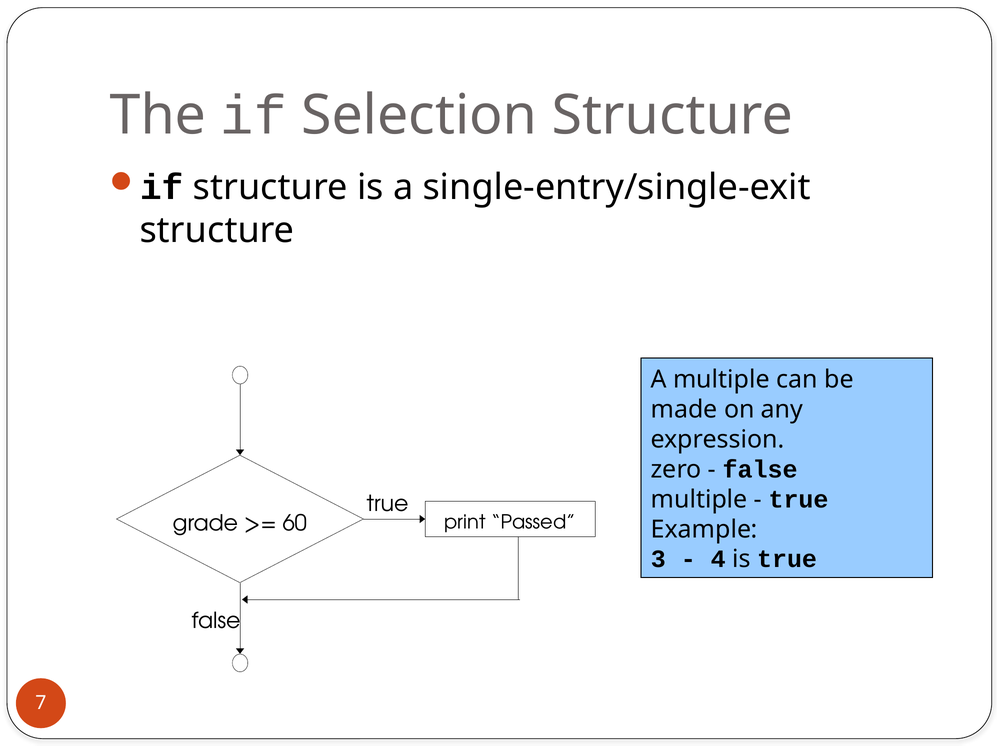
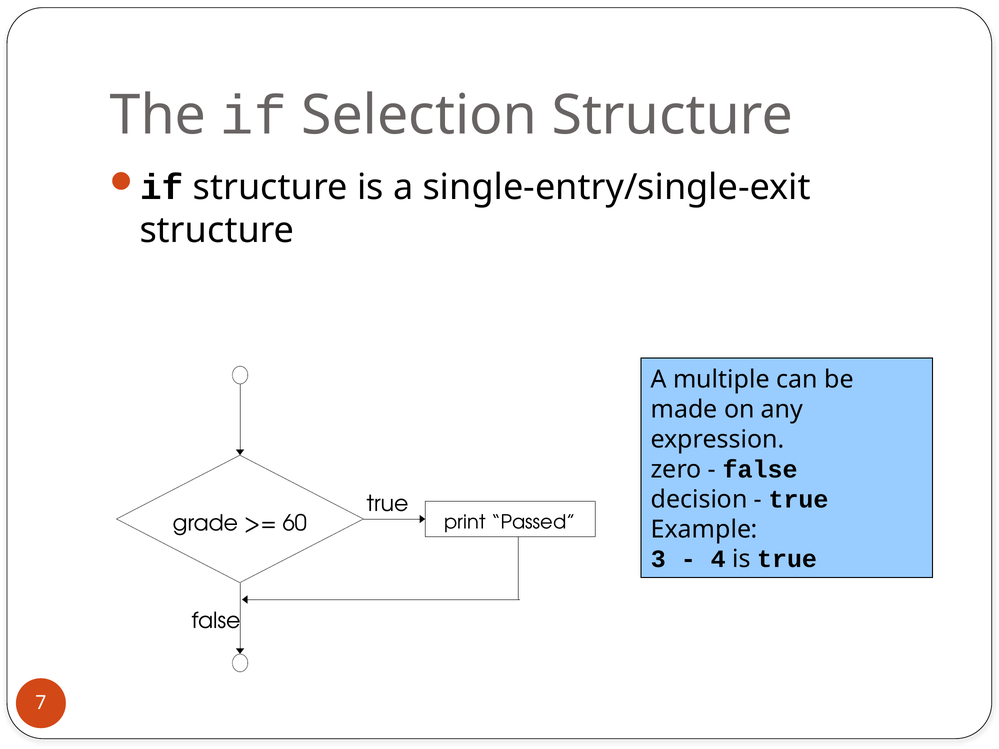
multiple at (699, 499): multiple -> decision
